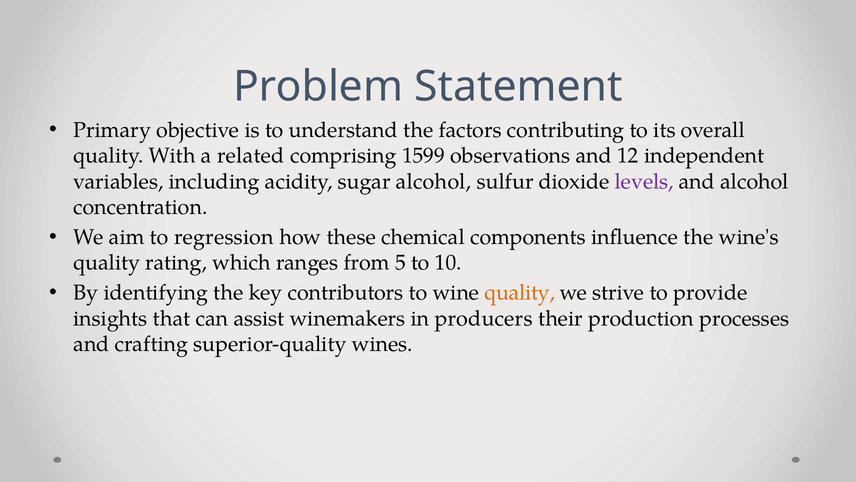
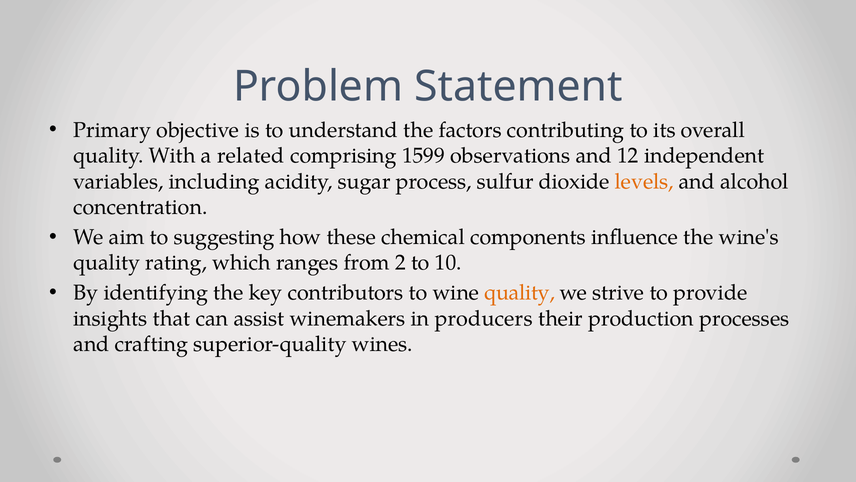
sugar alcohol: alcohol -> process
levels colour: purple -> orange
regression: regression -> suggesting
5: 5 -> 2
